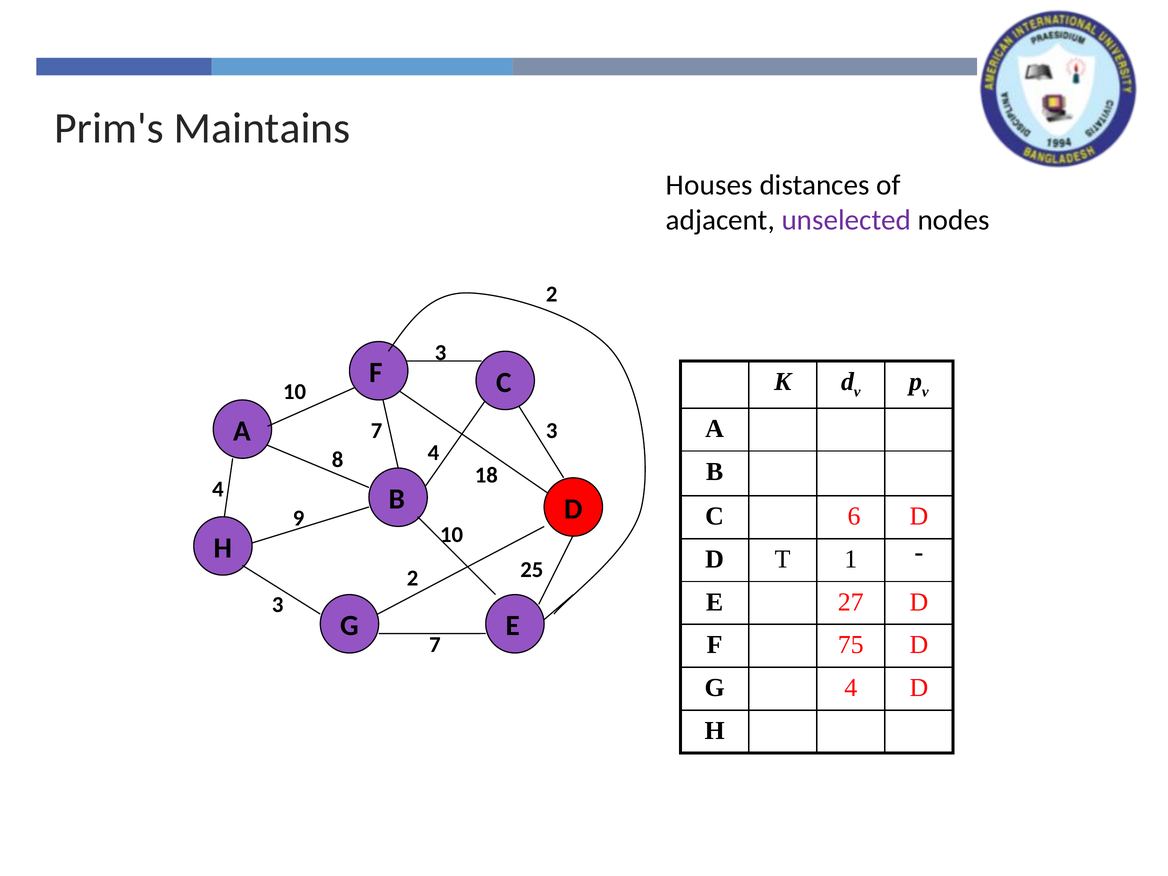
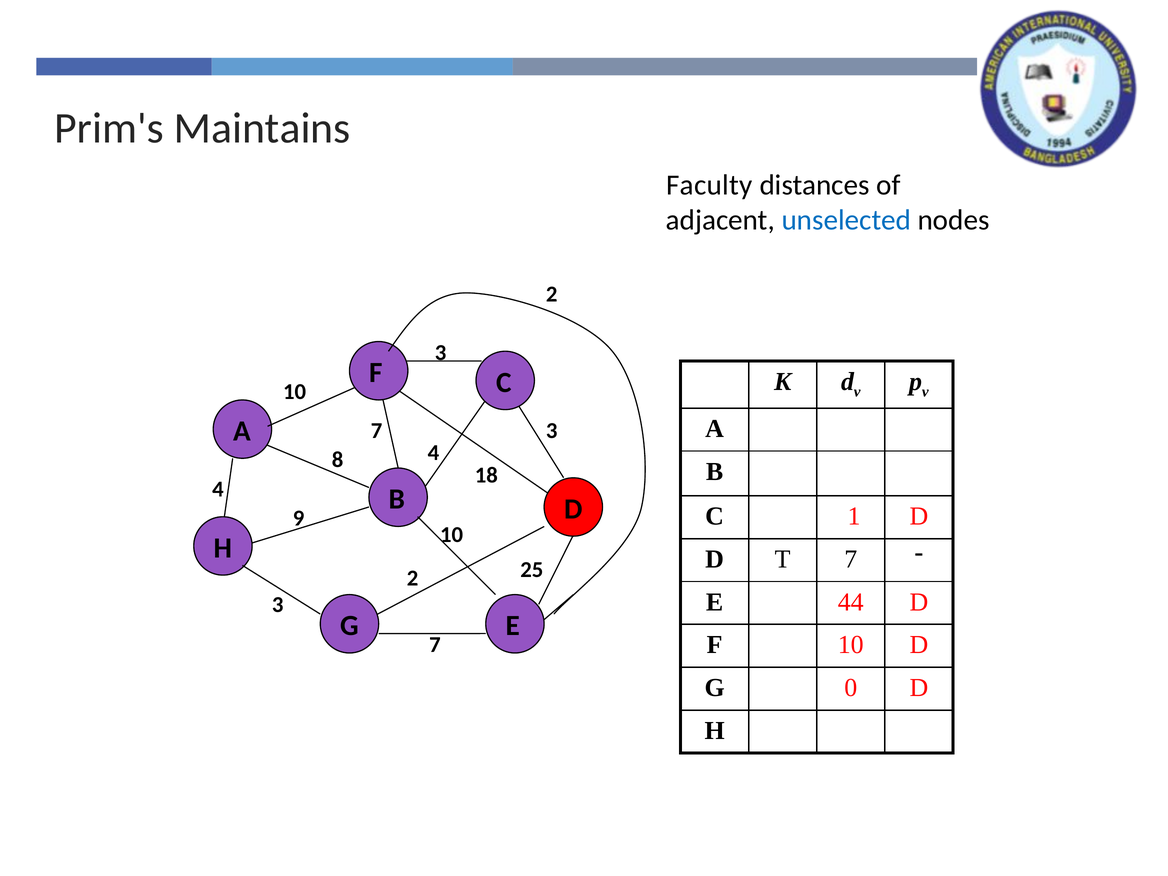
Houses: Houses -> Faculty
unselected colour: purple -> blue
6: 6 -> 1
T 1: 1 -> 7
27: 27 -> 44
F 75: 75 -> 10
G 4: 4 -> 0
